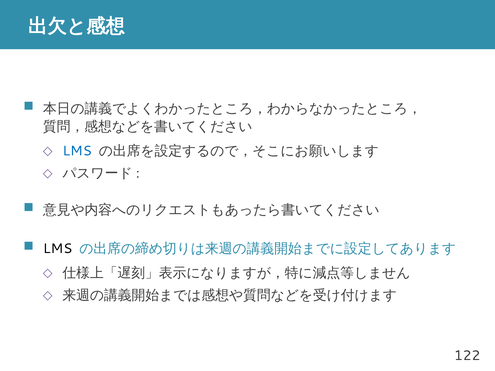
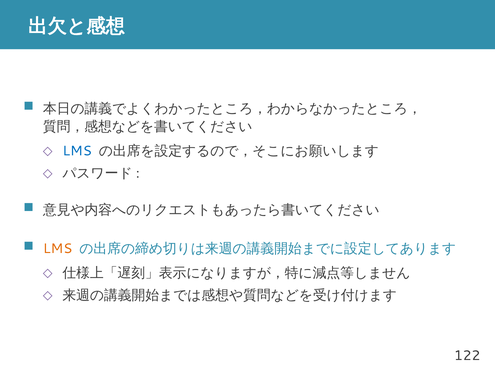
LMS at (58, 249) colour: black -> orange
